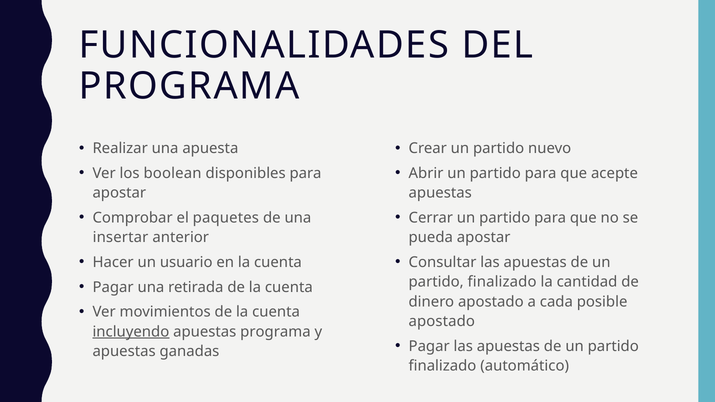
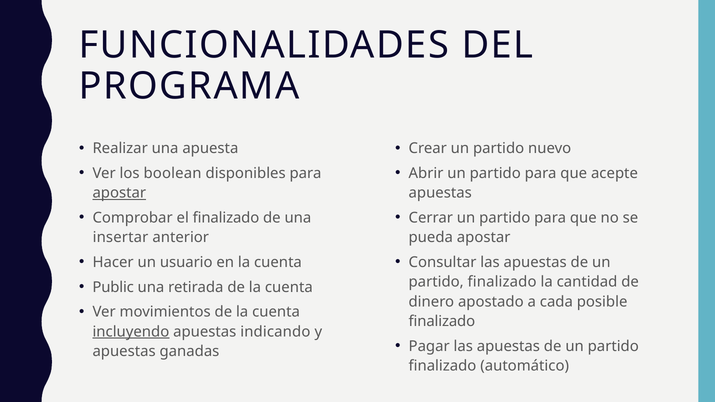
apostar at (119, 193) underline: none -> present
el paquetes: paquetes -> finalizado
Pagar at (113, 287): Pagar -> Public
apostado at (442, 321): apostado -> finalizado
apuestas programa: programa -> indicando
